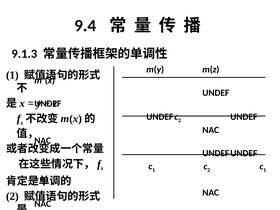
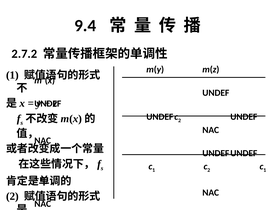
9.1.3: 9.1.3 -> 2.7.2
